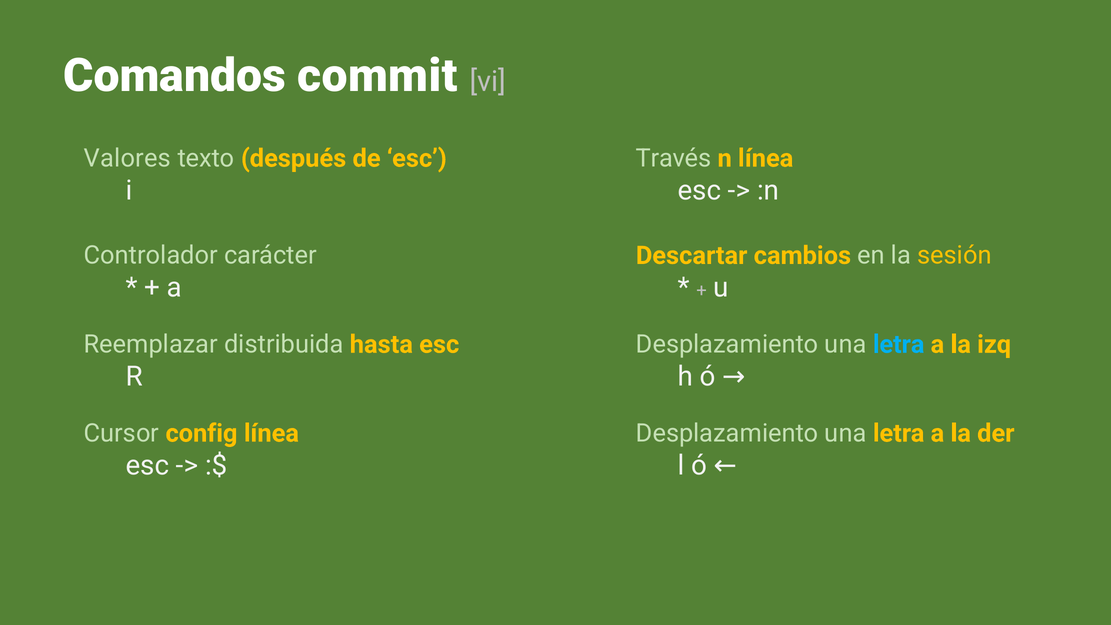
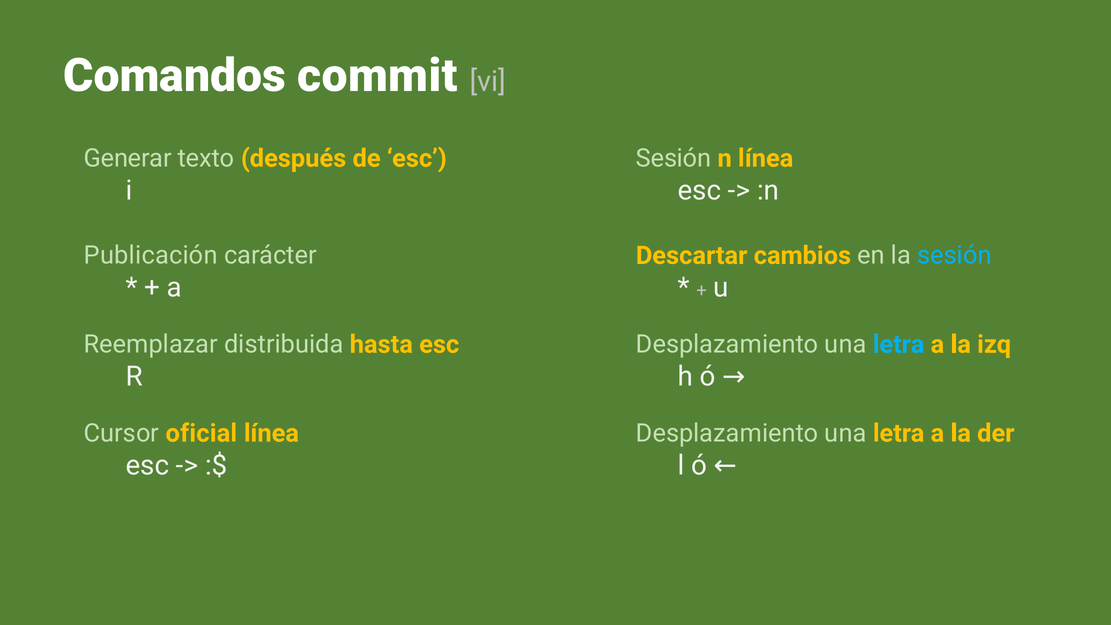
Valores: Valores -> Generar
Través at (674, 158): Través -> Sesión
Controlador: Controlador -> Publicación
sesión at (954, 256) colour: yellow -> light blue
config: config -> oficial
